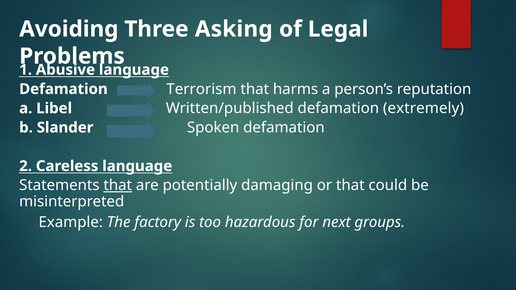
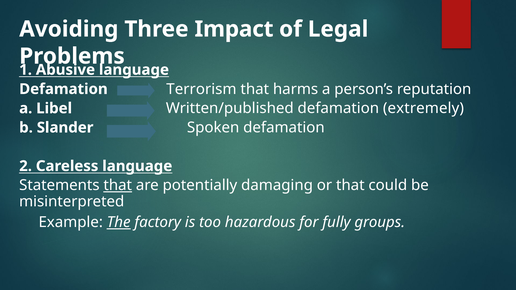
Asking: Asking -> Impact
The underline: none -> present
next: next -> fully
